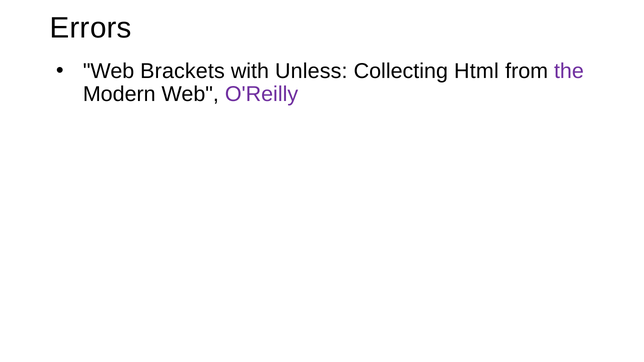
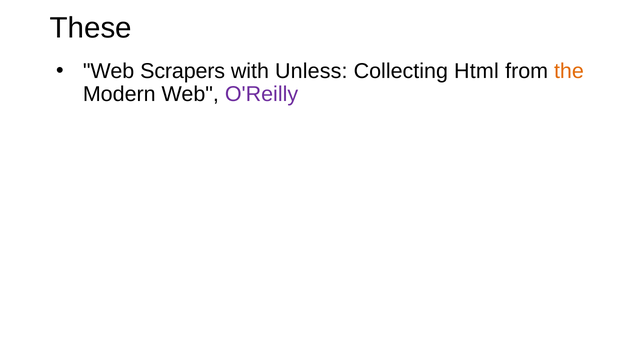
Errors: Errors -> These
Brackets: Brackets -> Scrapers
the colour: purple -> orange
